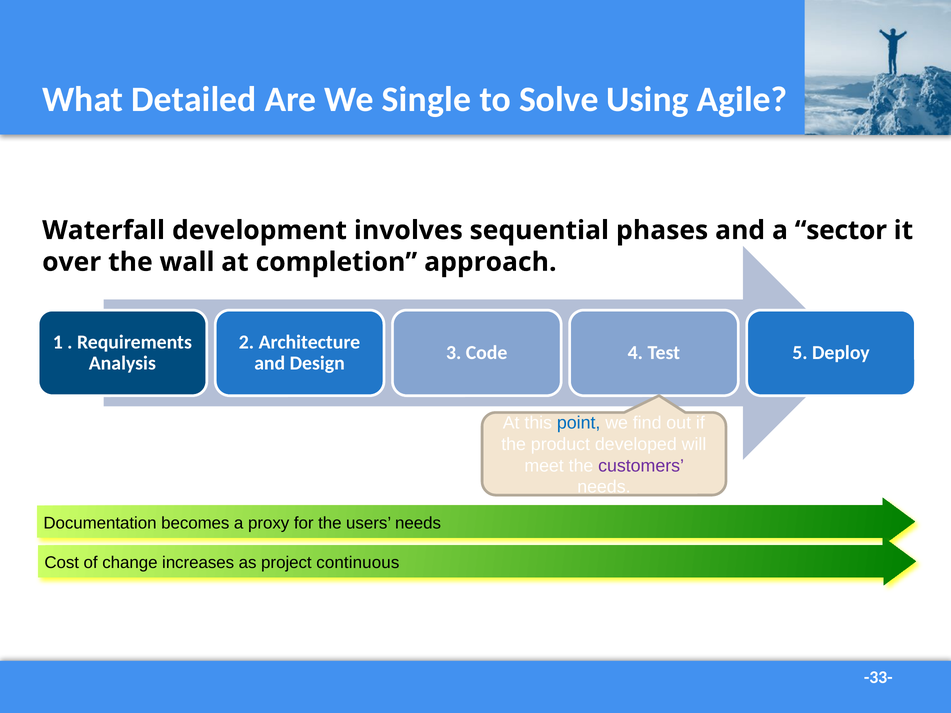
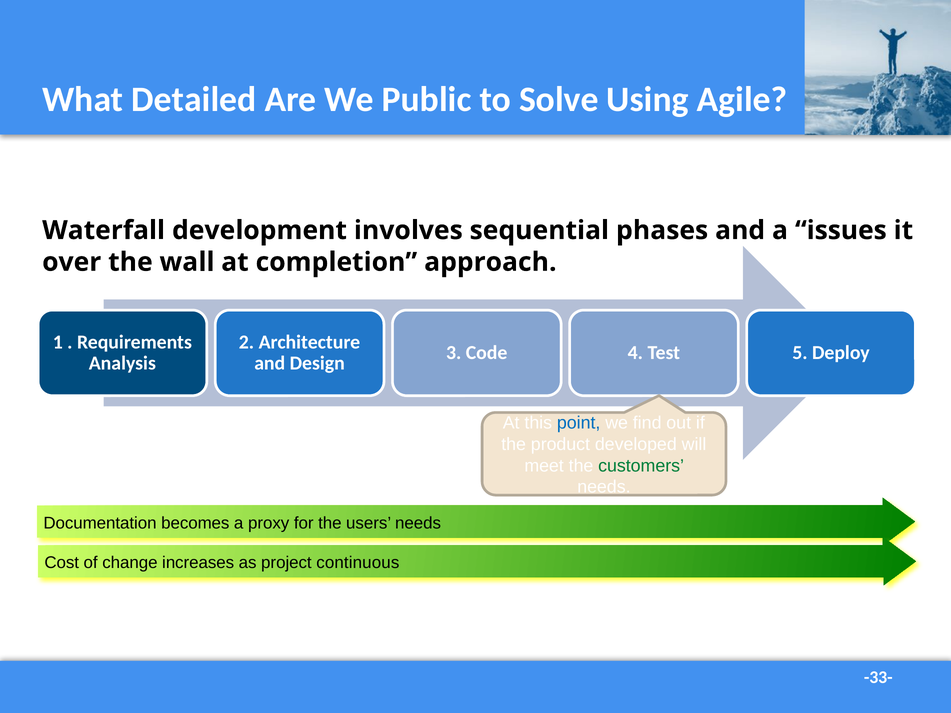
Single: Single -> Public
sector: sector -> issues
customers colour: purple -> green
